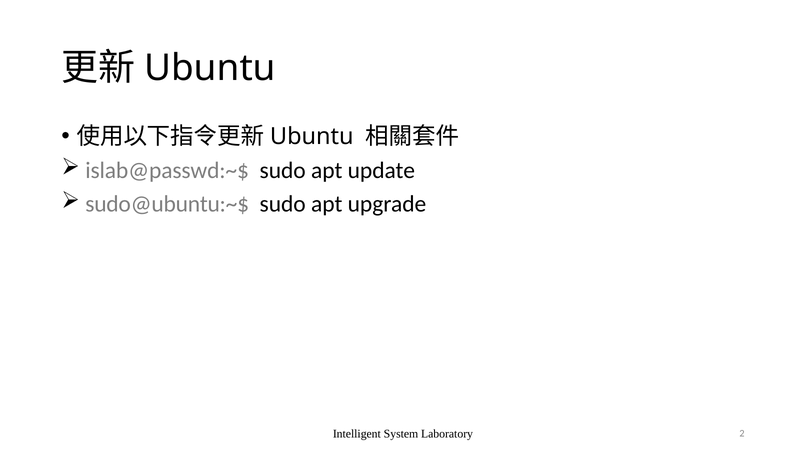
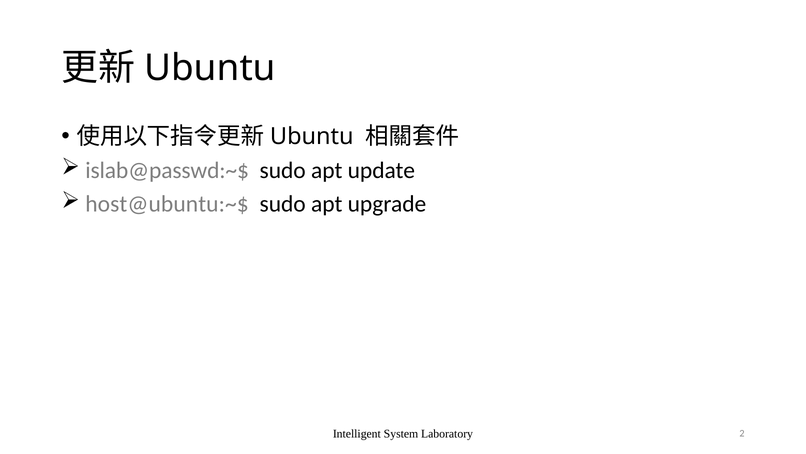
sudo@ubuntu:~$: sudo@ubuntu:~$ -> host@ubuntu:~$
